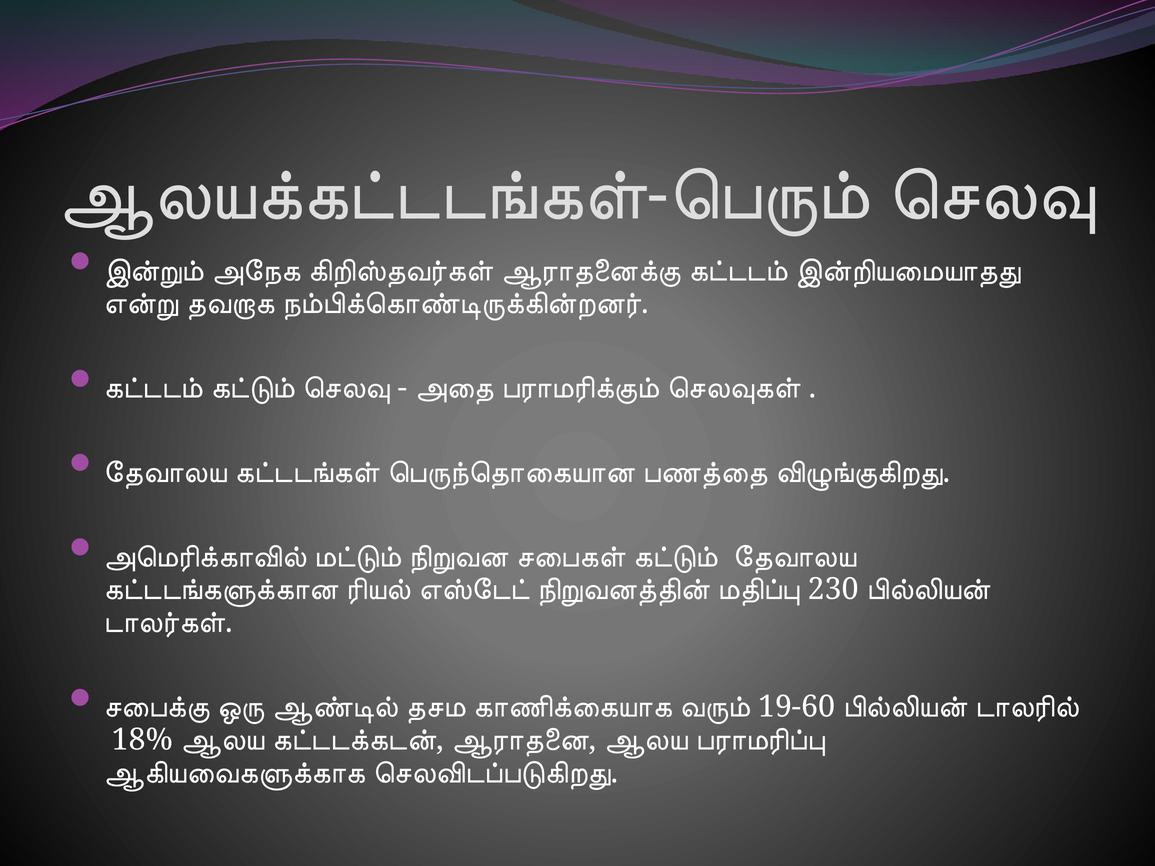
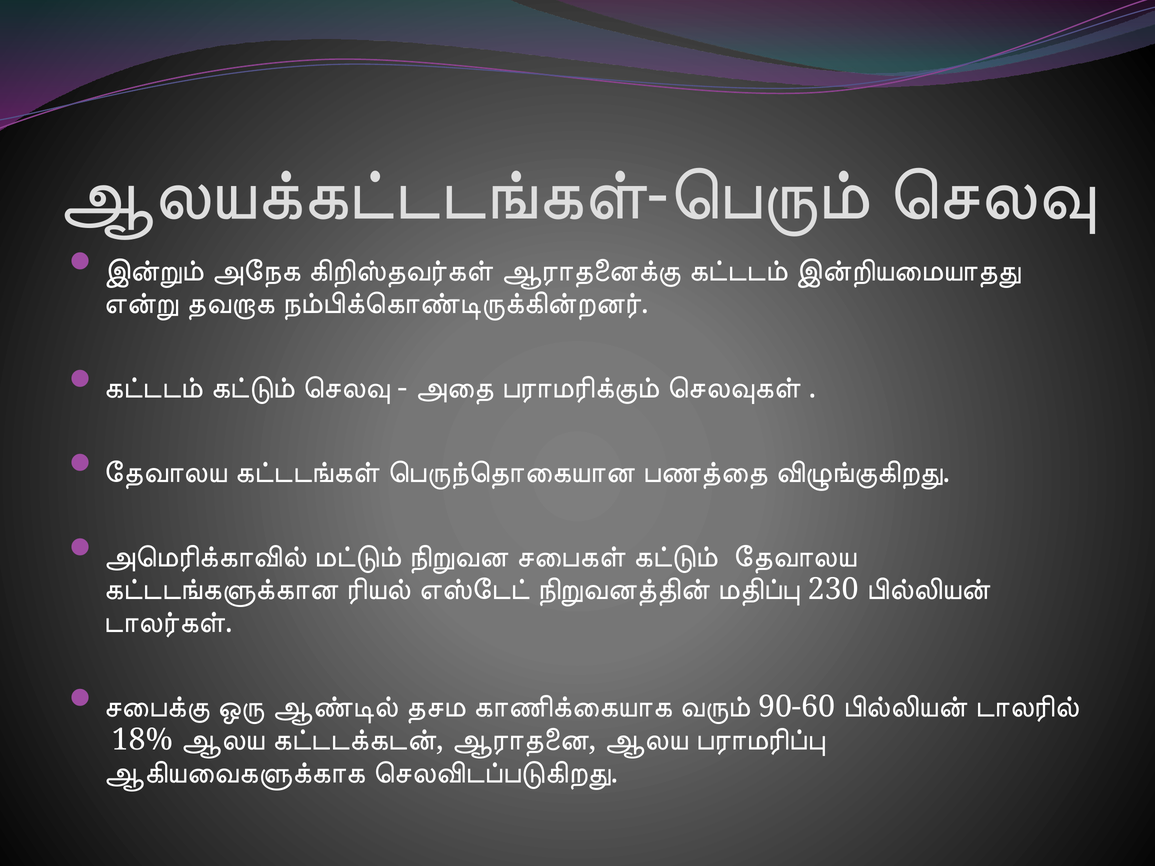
19-60: 19-60 -> 90-60
